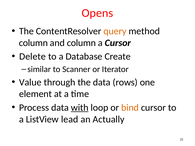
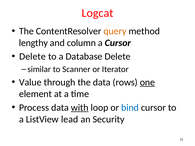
Opens: Opens -> Logcat
column at (33, 43): column -> lengthy
Database Create: Create -> Delete
one underline: none -> present
bind colour: orange -> blue
Actually: Actually -> Security
